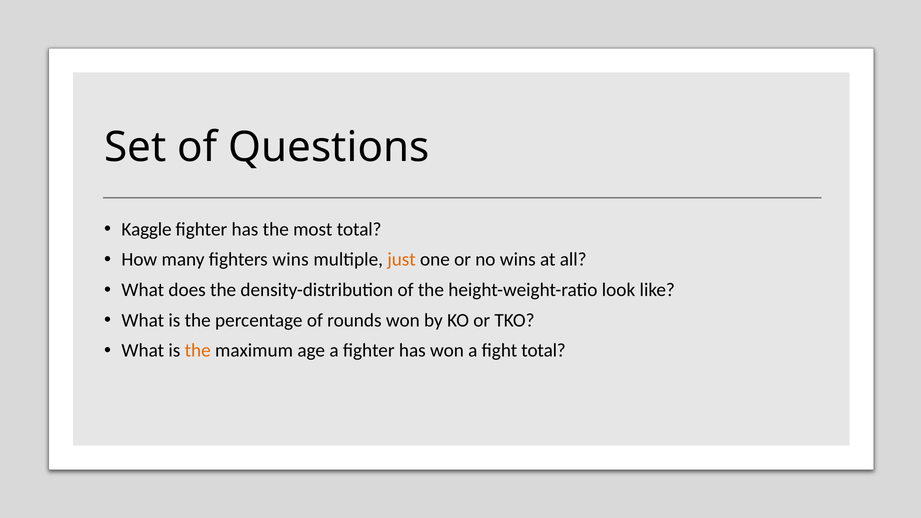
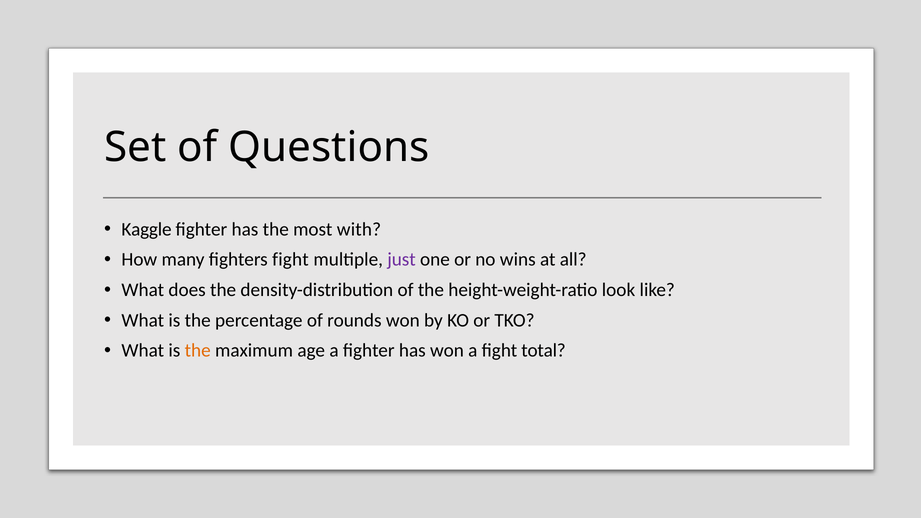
most total: total -> with
fighters wins: wins -> fight
just colour: orange -> purple
